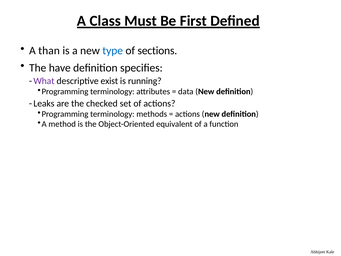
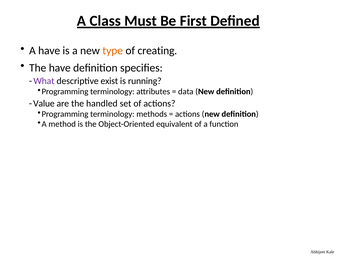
A than: than -> have
type colour: blue -> orange
sections: sections -> creating
Leaks: Leaks -> Value
checked: checked -> handled
